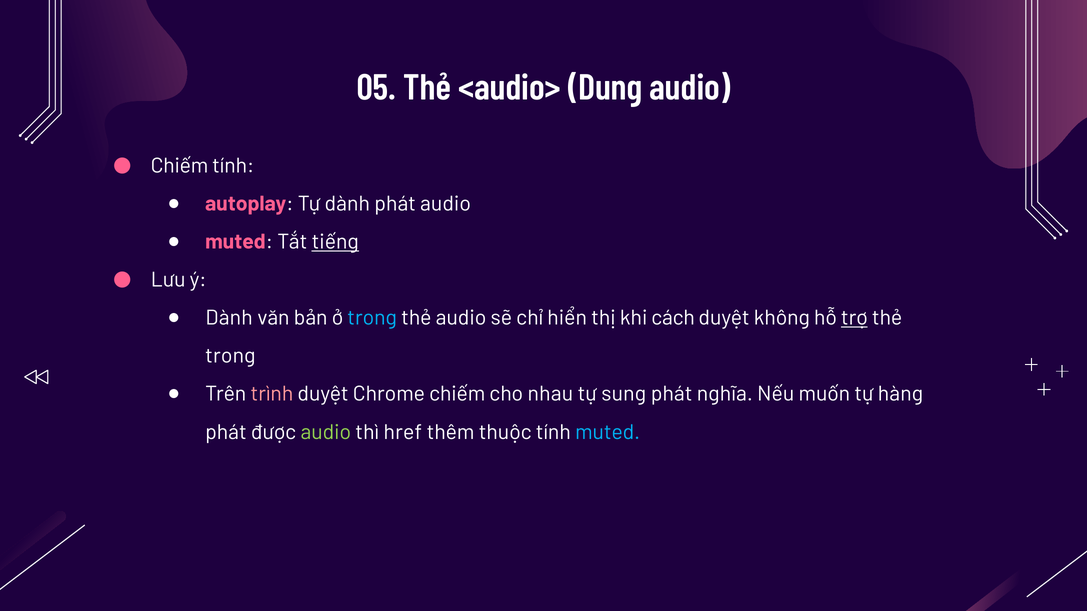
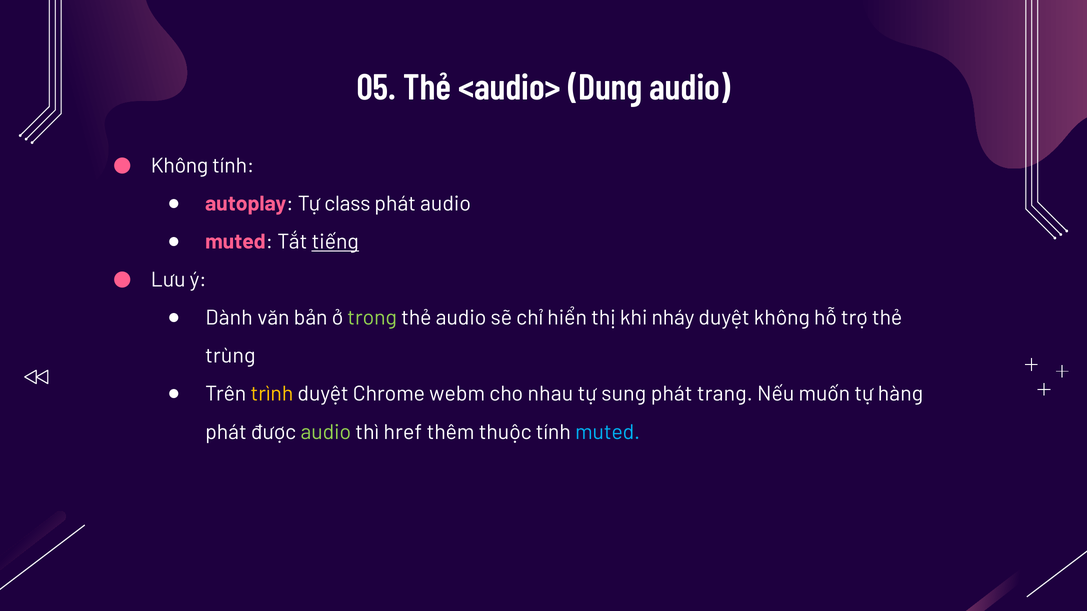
Chiếm at (180, 166): Chiếm -> Không
Tự dành: dành -> class
trong at (372, 318) colour: light blue -> light green
cách: cách -> nháy
trợ underline: present -> none
trong at (230, 356): trong -> trùng
trình colour: pink -> yellow
Chrome chiếm: chiếm -> webm
nghĩa: nghĩa -> trang
